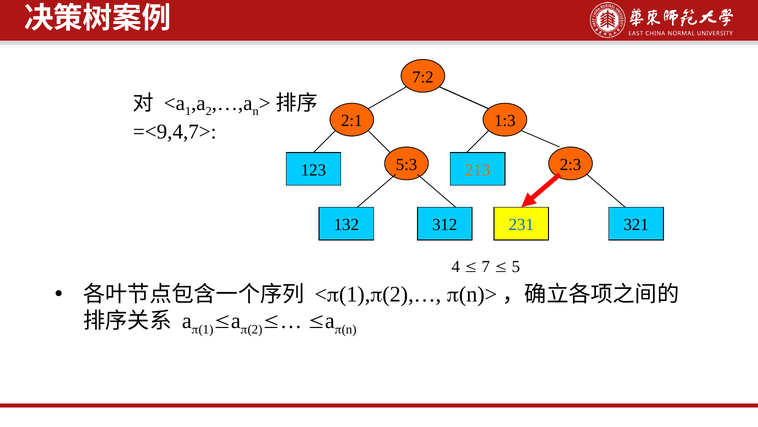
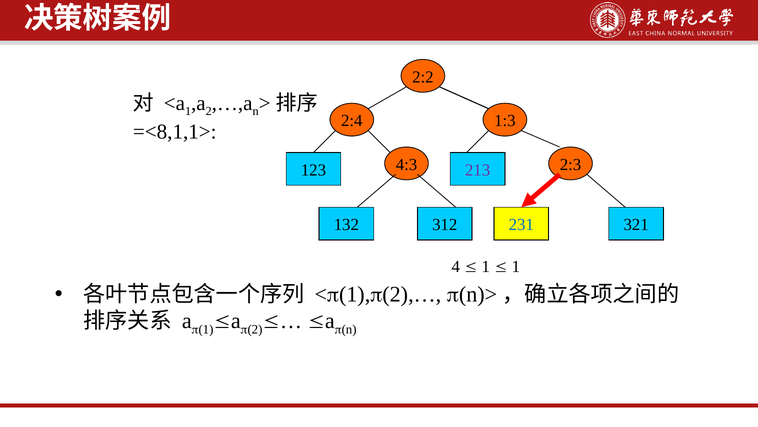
7:2: 7:2 -> 2:2
2:1: 2:1 -> 2:4
=<9,4,7>: =<9,4,7> -> =<8,1,1>
5:3: 5:3 -> 4:3
213 colour: orange -> purple
7 at (486, 266): 7 -> 1
5 at (516, 266): 5 -> 1
